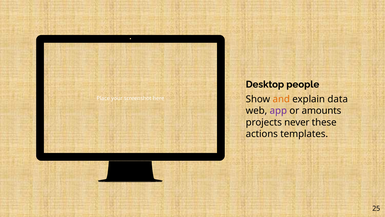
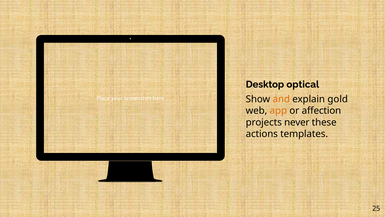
people: people -> optical
data: data -> gold
app colour: purple -> orange
amounts: amounts -> affection
